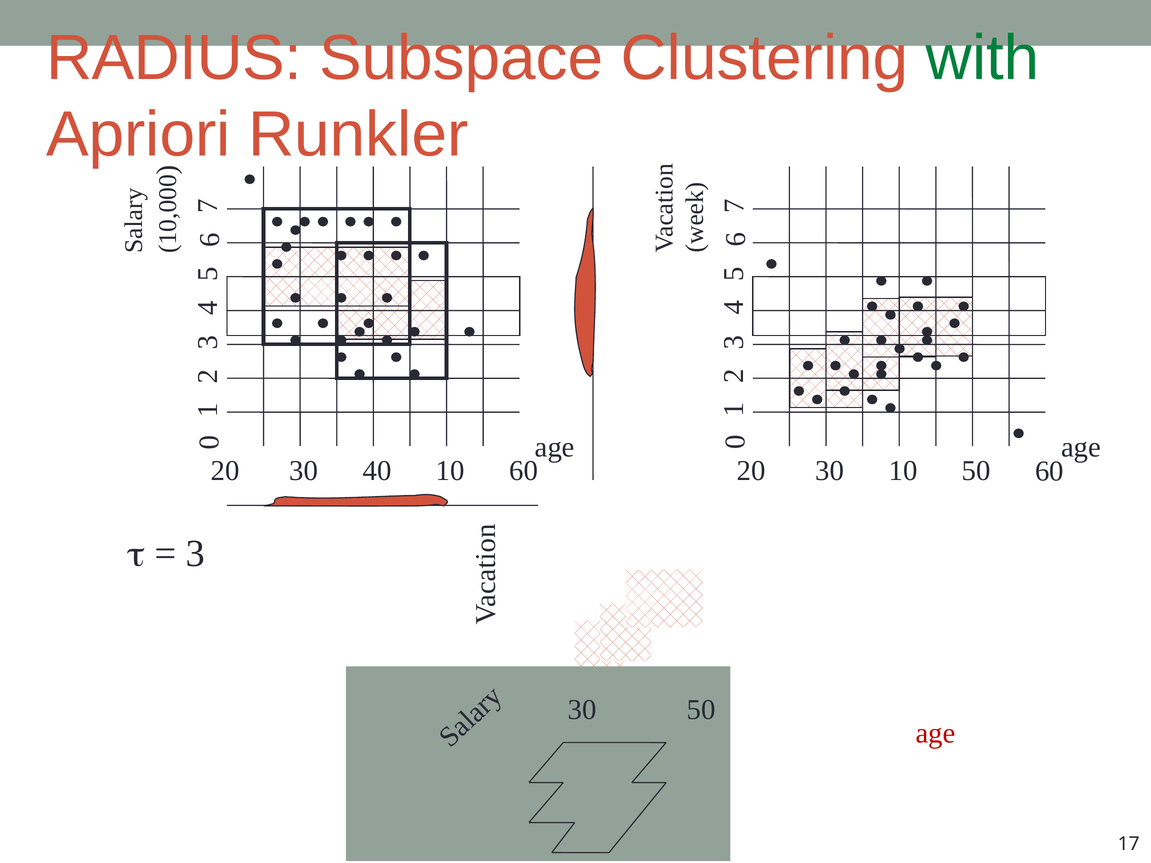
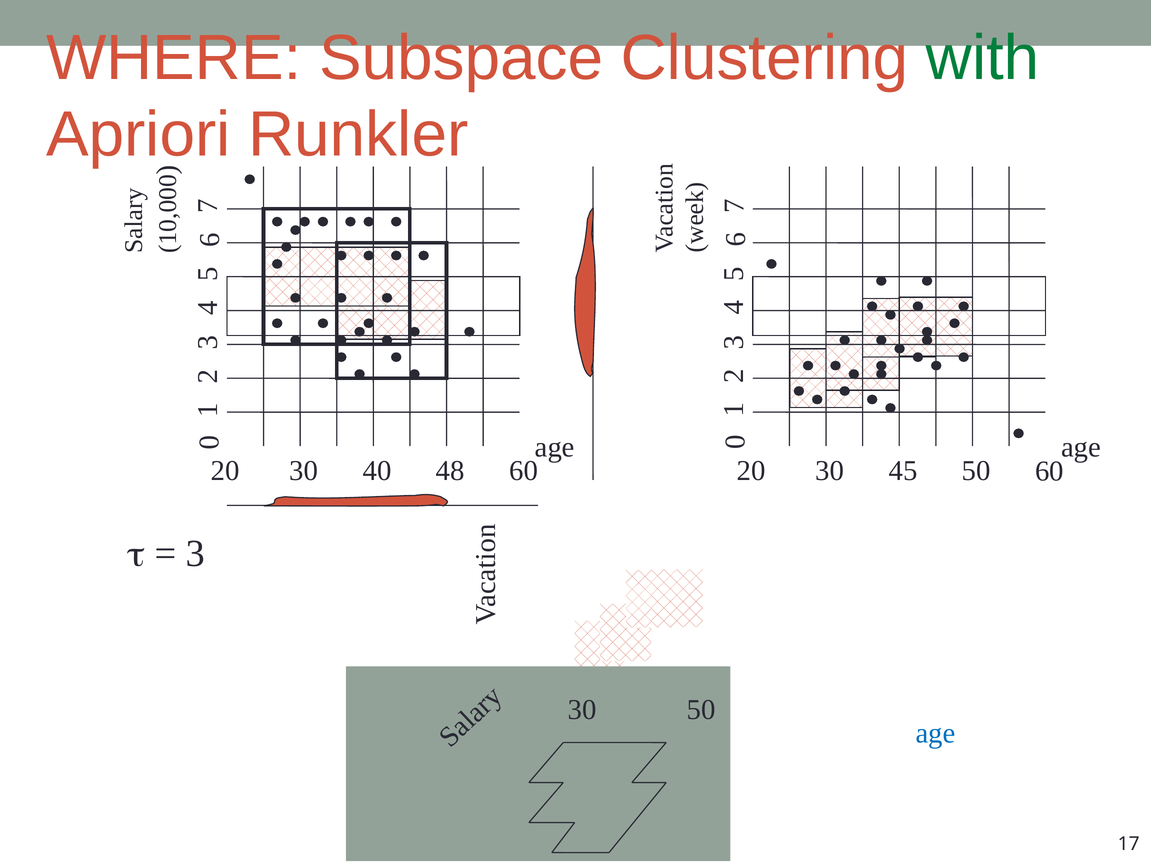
RADIUS: RADIUS -> WHERE
40 10: 10 -> 48
30 10: 10 -> 45
age at (936, 734) colour: red -> blue
